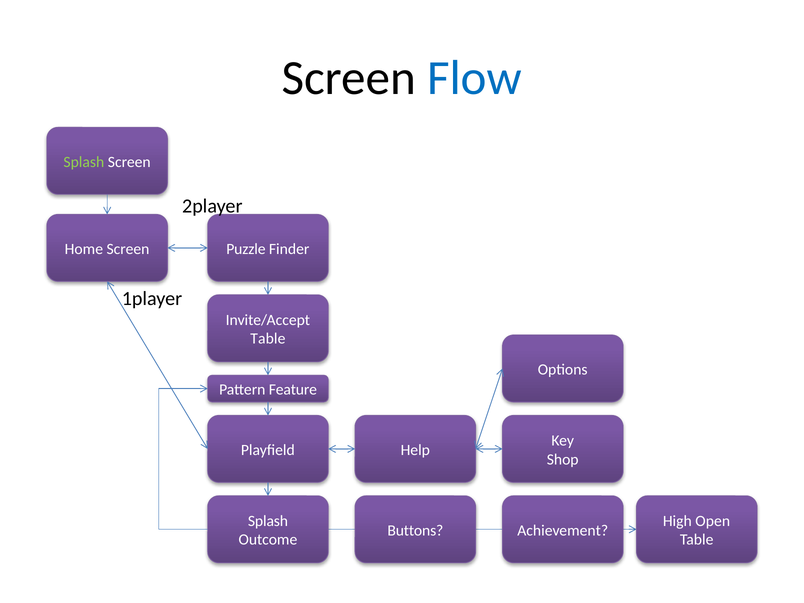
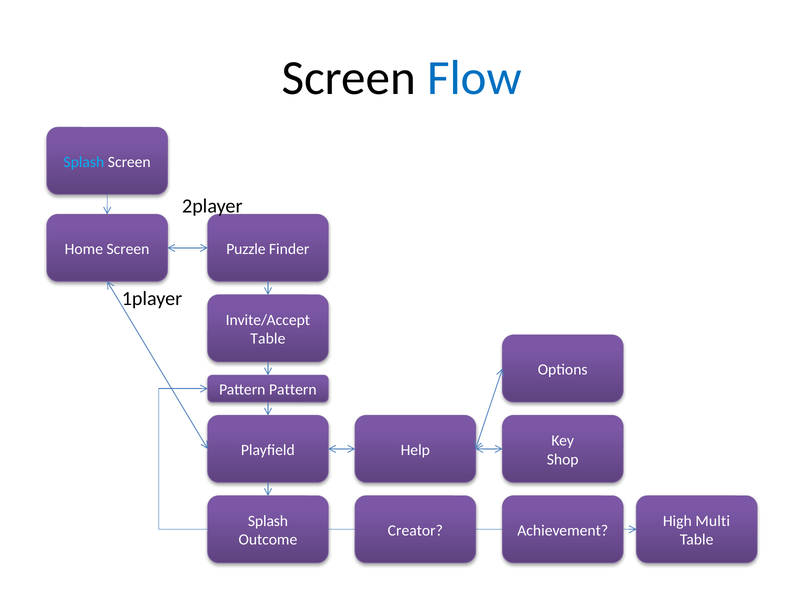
Splash at (84, 162) colour: light green -> light blue
Pattern Feature: Feature -> Pattern
Open: Open -> Multi
Buttons: Buttons -> Creator
